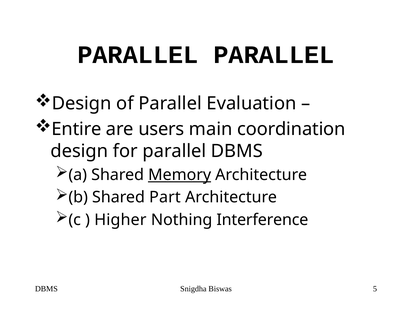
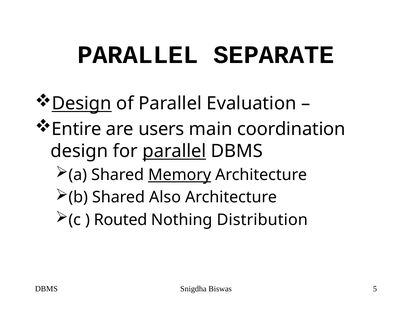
PARALLEL PARALLEL: PARALLEL -> SEPARATE
Design at (82, 104) underline: none -> present
parallel at (174, 151) underline: none -> present
Part: Part -> Also
Higher: Higher -> Routed
Interference: Interference -> Distribution
